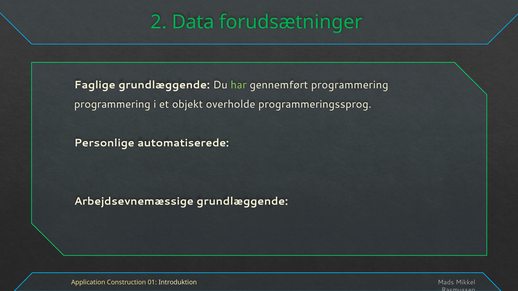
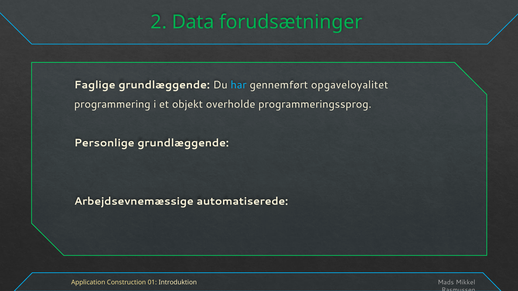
har colour: light green -> light blue
gennemført programmering: programmering -> opgaveloyalitet
Personlige automatiserede: automatiserede -> grundlæggende
Arbejdsevnemæssige grundlæggende: grundlæggende -> automatiserede
